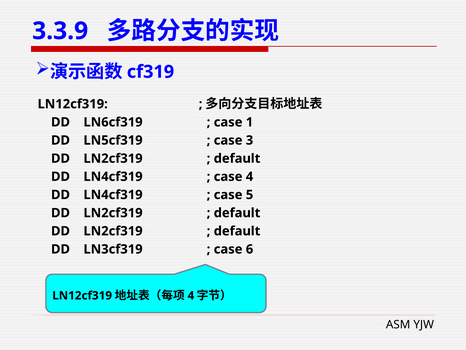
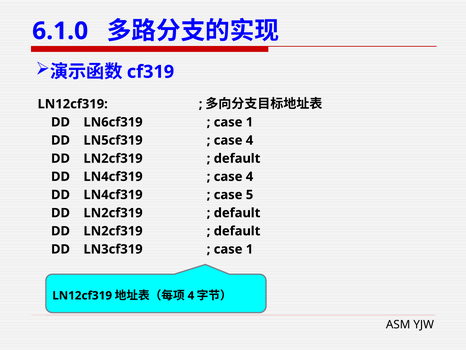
3.3.9: 3.3.9 -> 6.1.0
3 at (250, 140): 3 -> 4
6 at (250, 249): 6 -> 1
